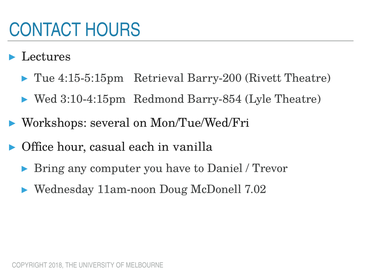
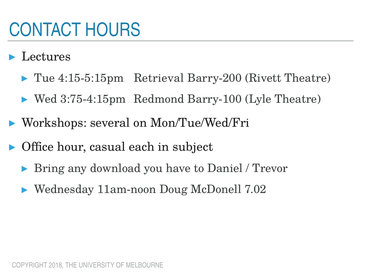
3:10-4:15pm: 3:10-4:15pm -> 3:75-4:15pm
Barry-854: Barry-854 -> Barry-100
vanilla: vanilla -> subject
computer: computer -> download
